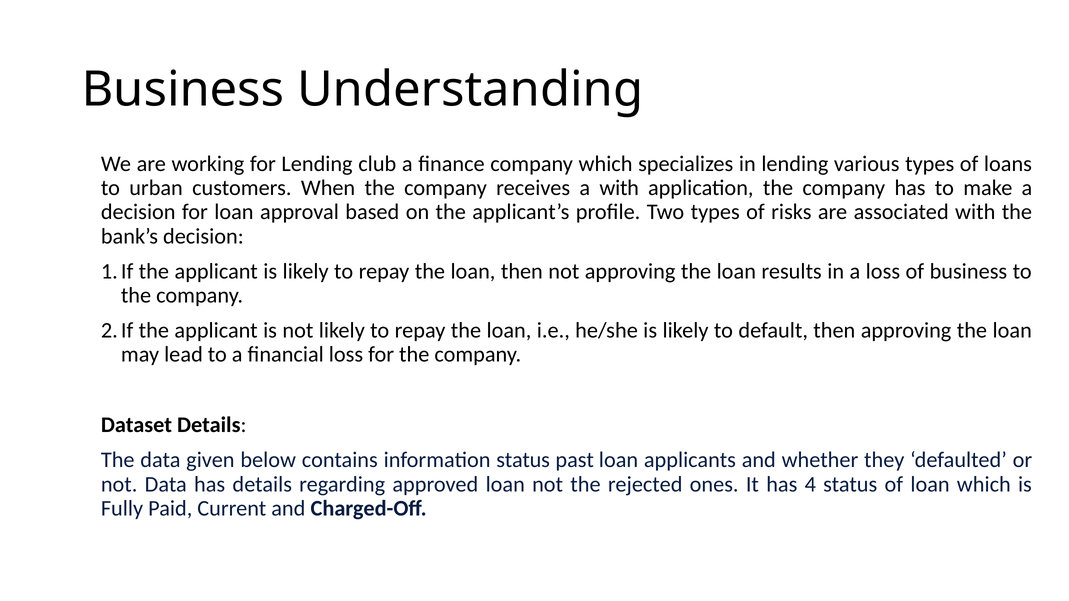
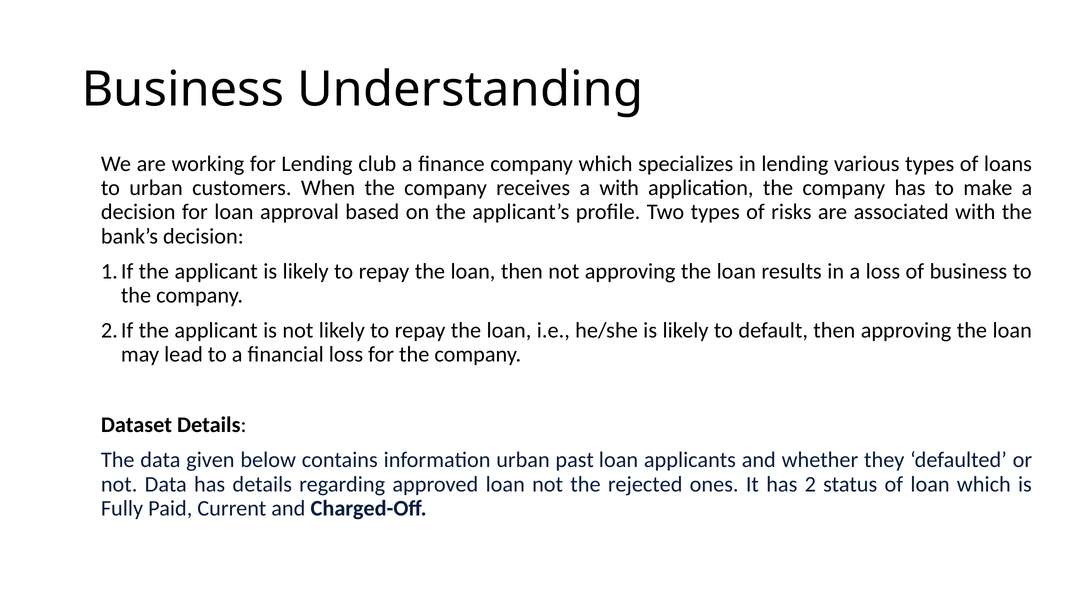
information status: status -> urban
4: 4 -> 2
